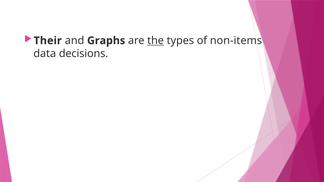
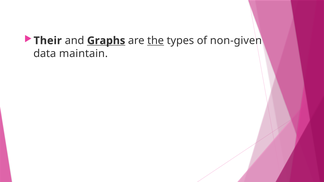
Graphs underline: none -> present
non-items: non-items -> non-given
decisions: decisions -> maintain
